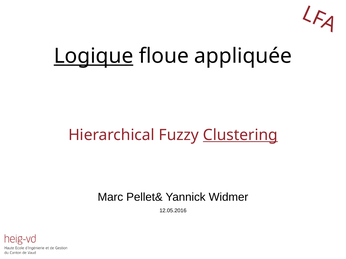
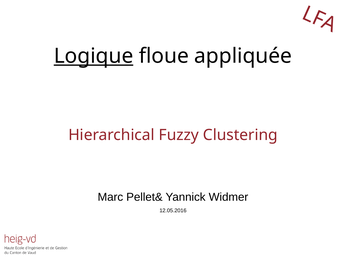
Clustering underline: present -> none
